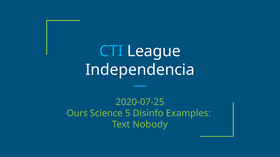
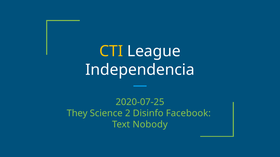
CTI colour: light blue -> yellow
Ours: Ours -> They
5: 5 -> 2
Examples: Examples -> Facebook
